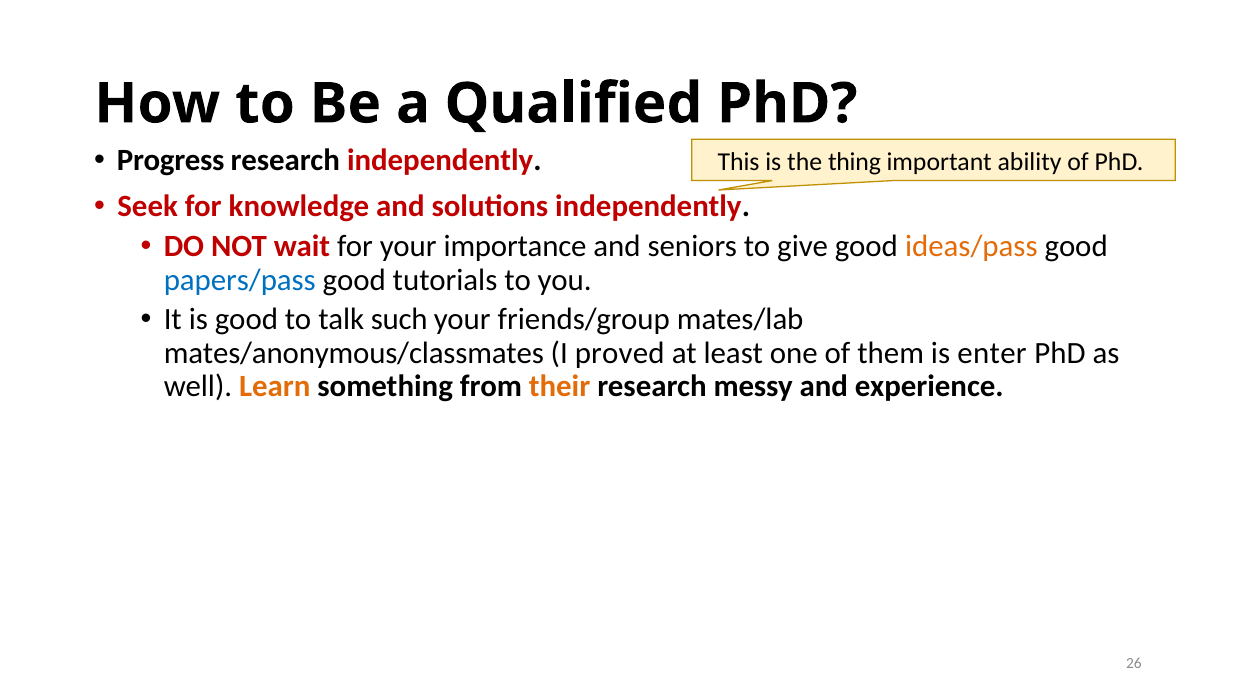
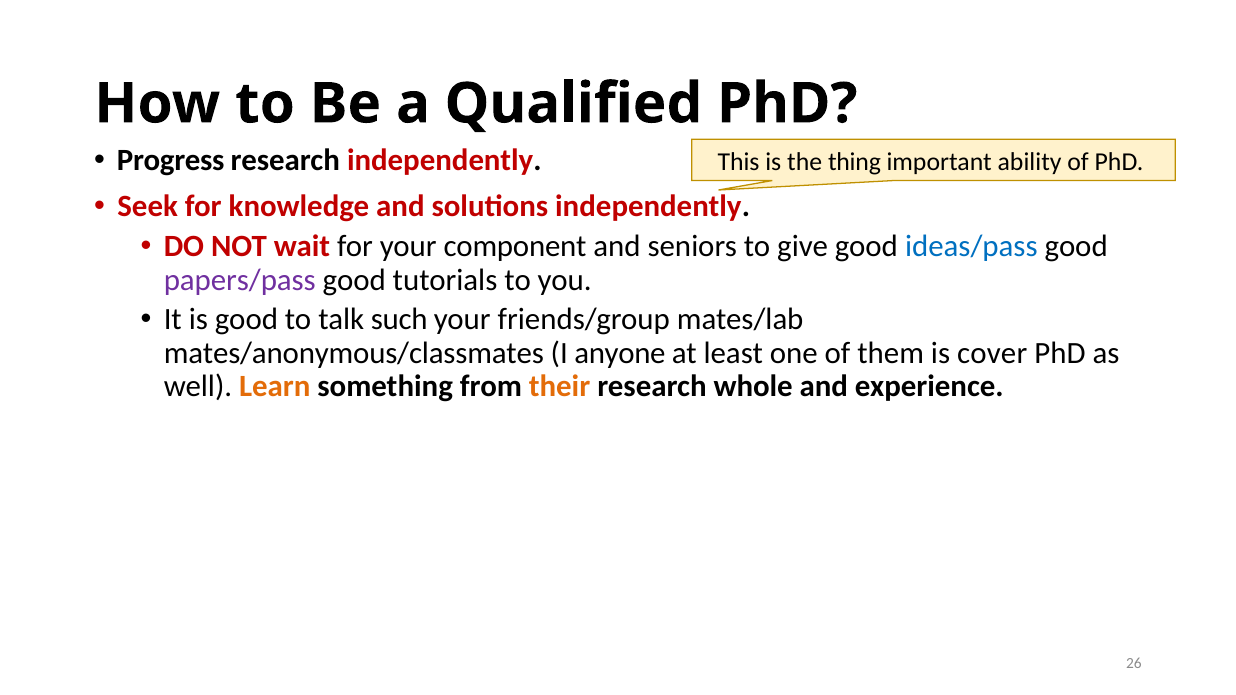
importance: importance -> component
ideas/pass colour: orange -> blue
papers/pass colour: blue -> purple
proved: proved -> anyone
enter: enter -> cover
messy: messy -> whole
